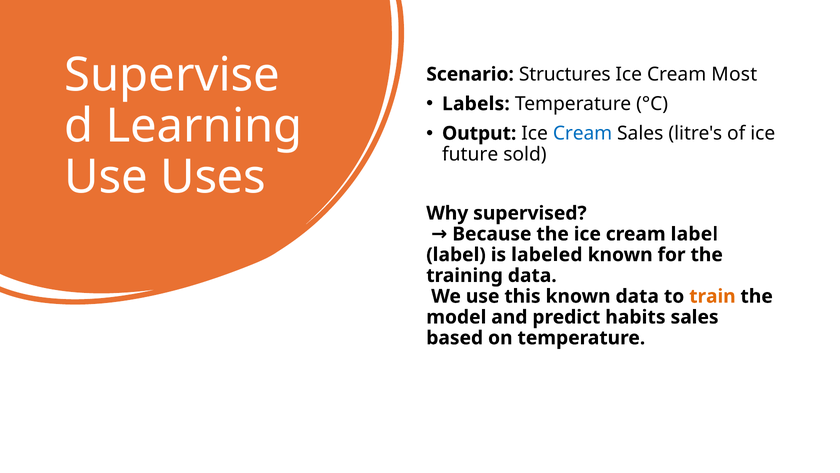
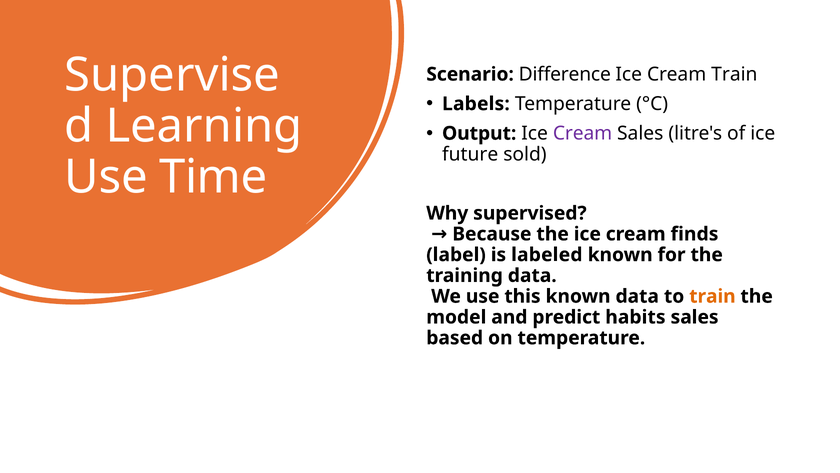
Structures: Structures -> Difference
Cream Most: Most -> Train
Cream at (583, 133) colour: blue -> purple
Uses: Uses -> Time
cream label: label -> finds
